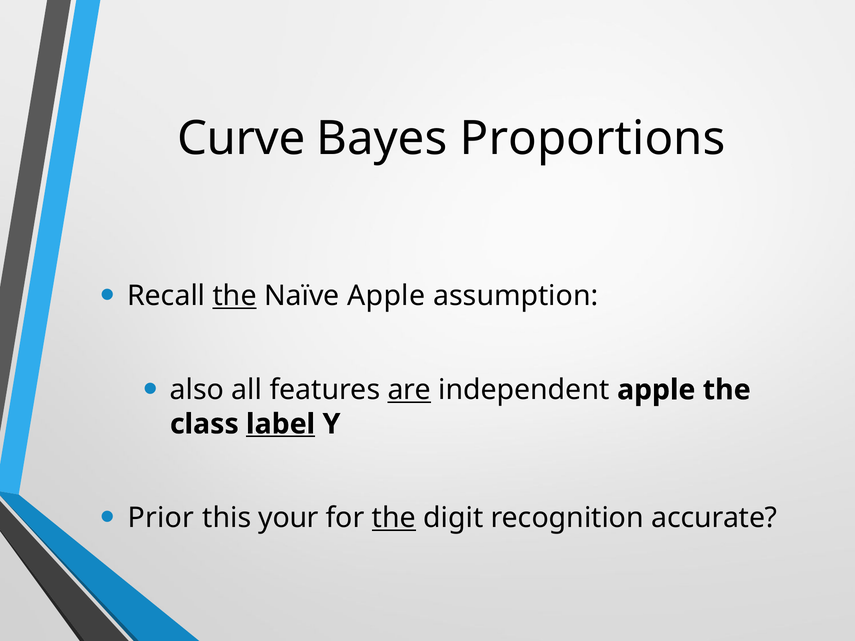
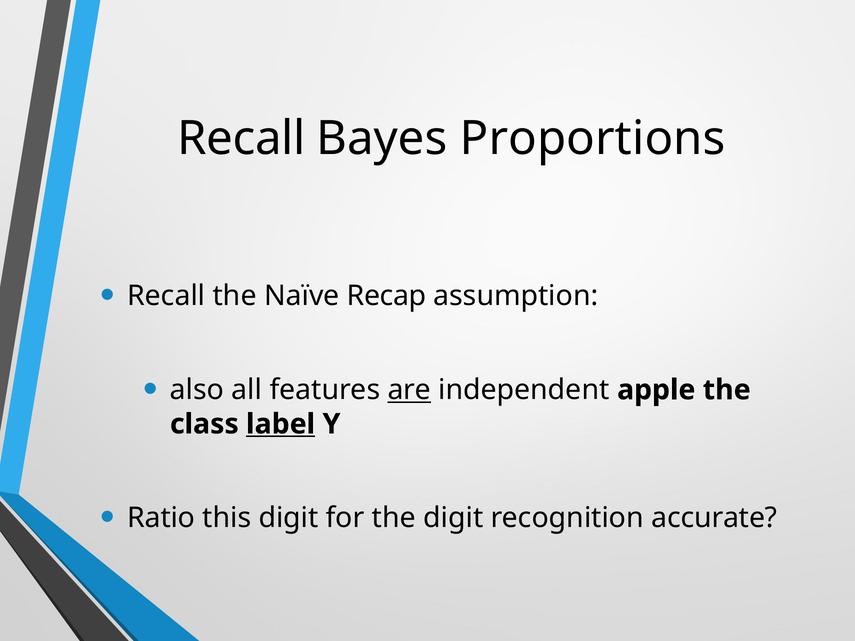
Curve at (241, 139): Curve -> Recall
the at (235, 296) underline: present -> none
Naïve Apple: Apple -> Recap
Prior: Prior -> Ratio
this your: your -> digit
the at (394, 518) underline: present -> none
